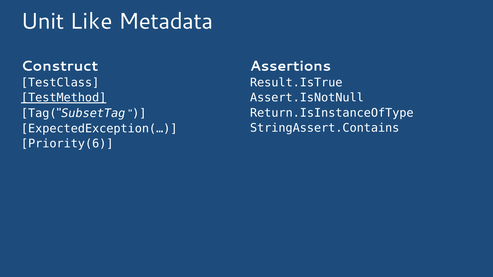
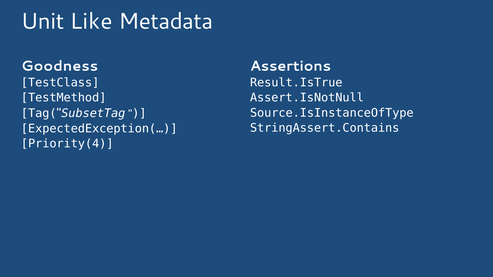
Construct: Construct -> Goodness
TestMethod underline: present -> none
Return.IsInstanceOfType: Return.IsInstanceOfType -> Source.IsInstanceOfType
Priority(6: Priority(6 -> Priority(4
